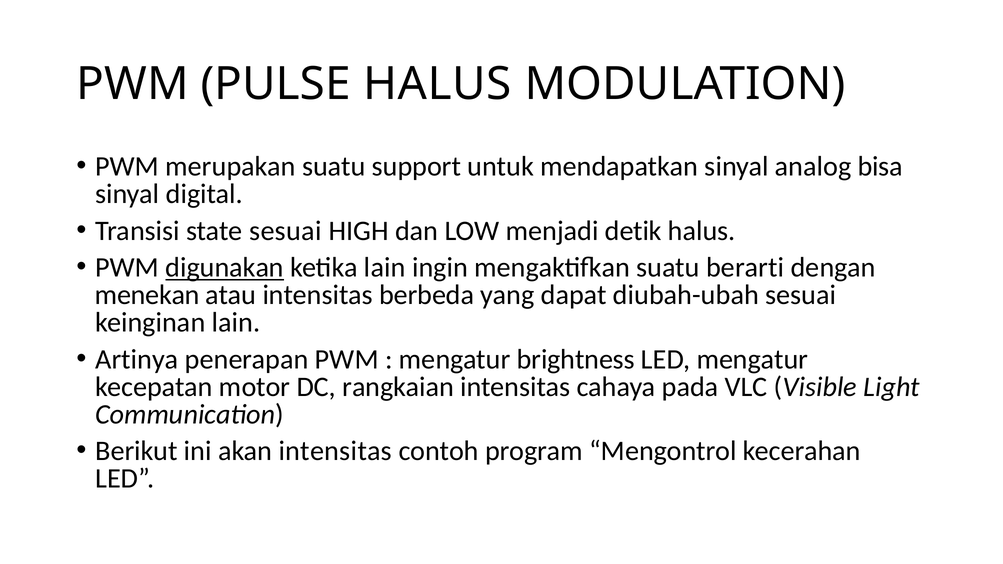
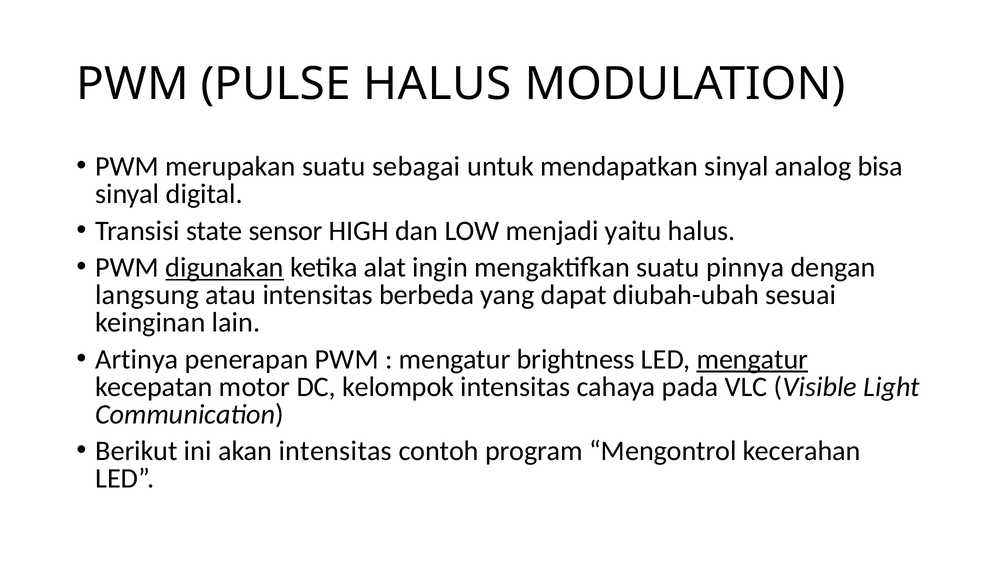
support: support -> sebagai
state sesuai: sesuai -> sensor
detik: detik -> yaitu
ketika lain: lain -> alat
berarti: berarti -> pinnya
menekan: menekan -> langsung
mengatur at (752, 359) underline: none -> present
rangkaian: rangkaian -> kelompok
